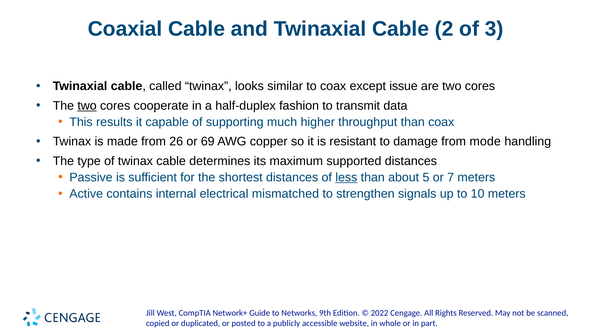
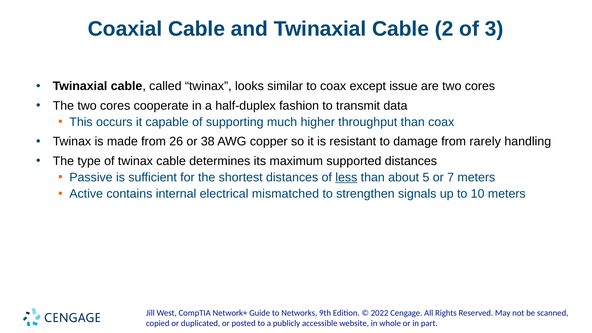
two at (87, 106) underline: present -> none
results: results -> occurs
69: 69 -> 38
mode: mode -> rarely
